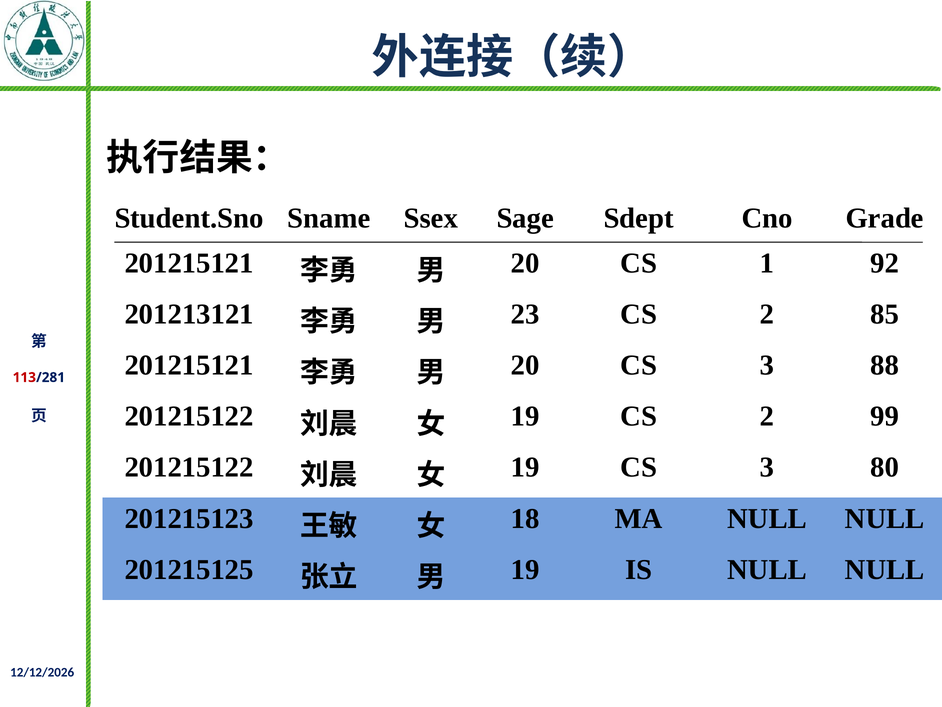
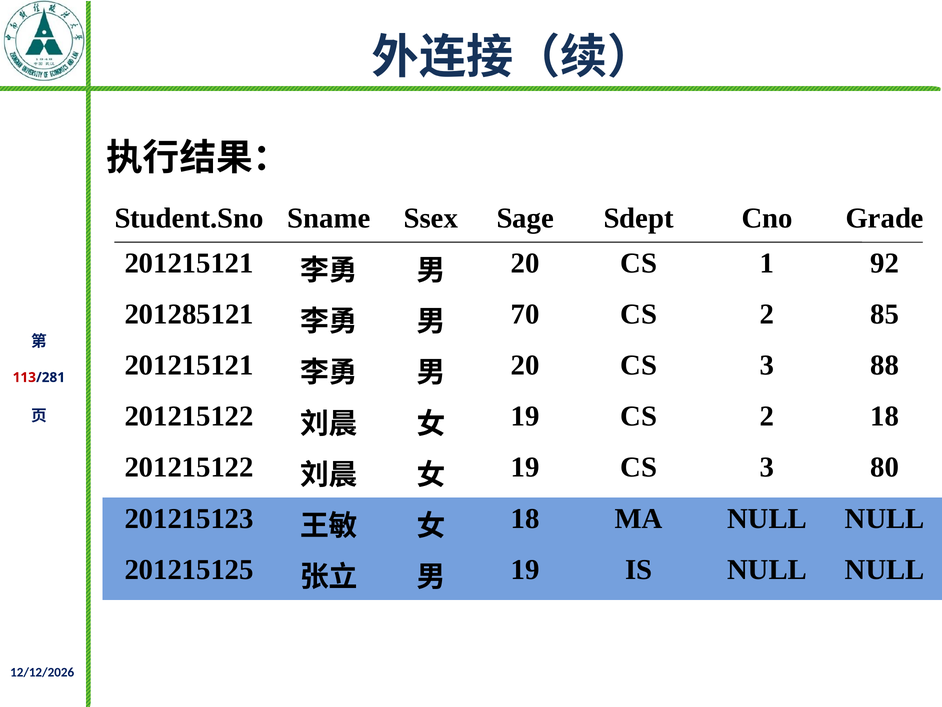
201213121: 201213121 -> 201285121
23: 23 -> 70
2 99: 99 -> 18
